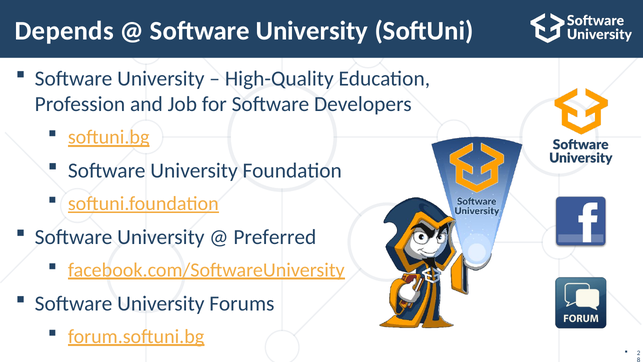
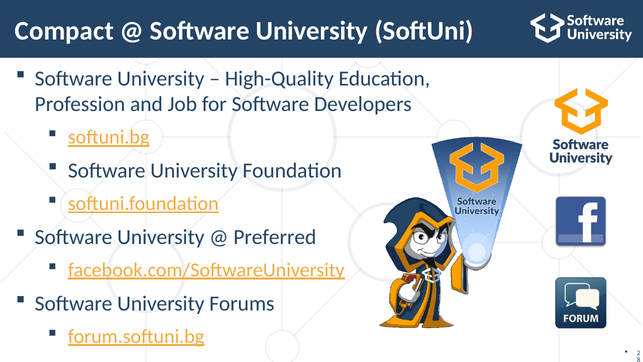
Depends: Depends -> Compact
